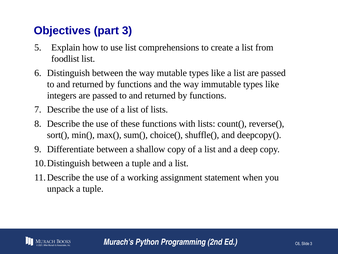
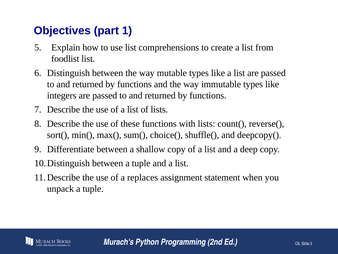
part 3: 3 -> 1
working: working -> replaces
